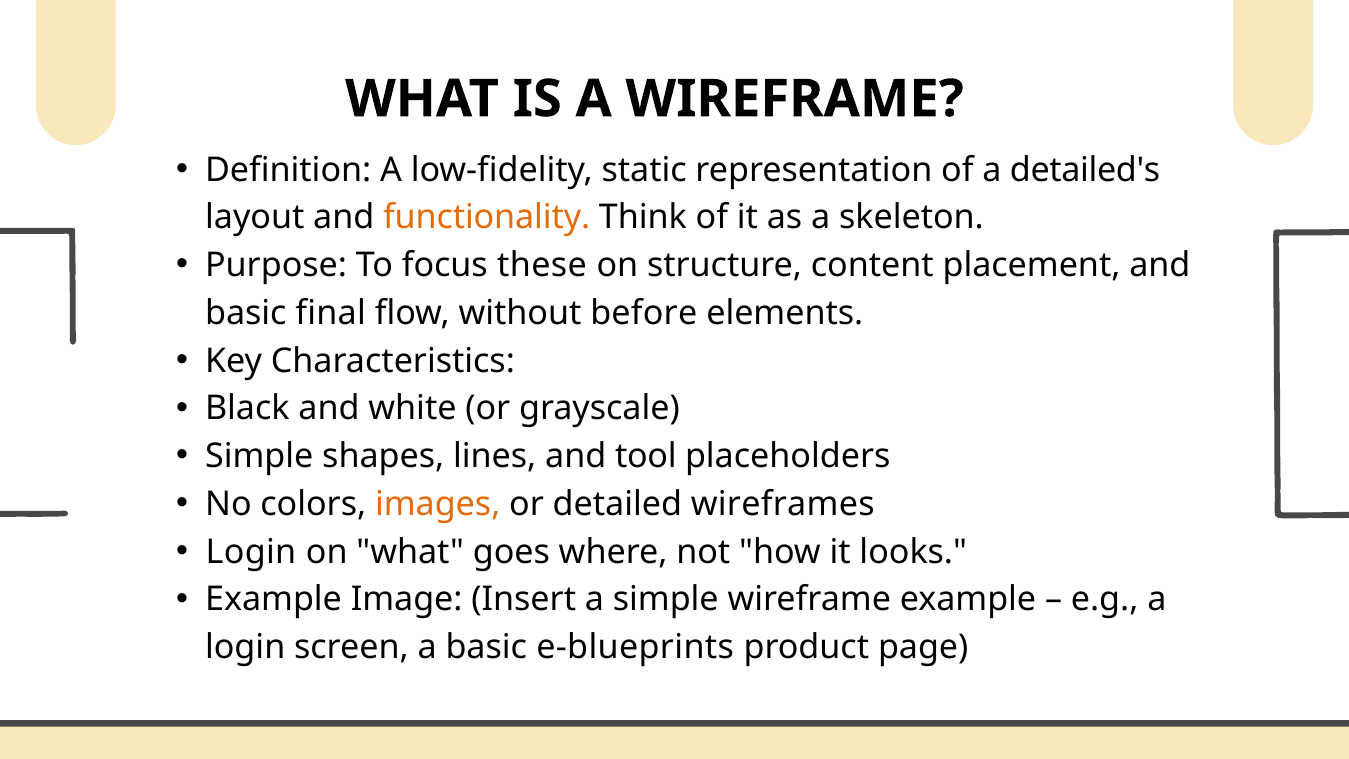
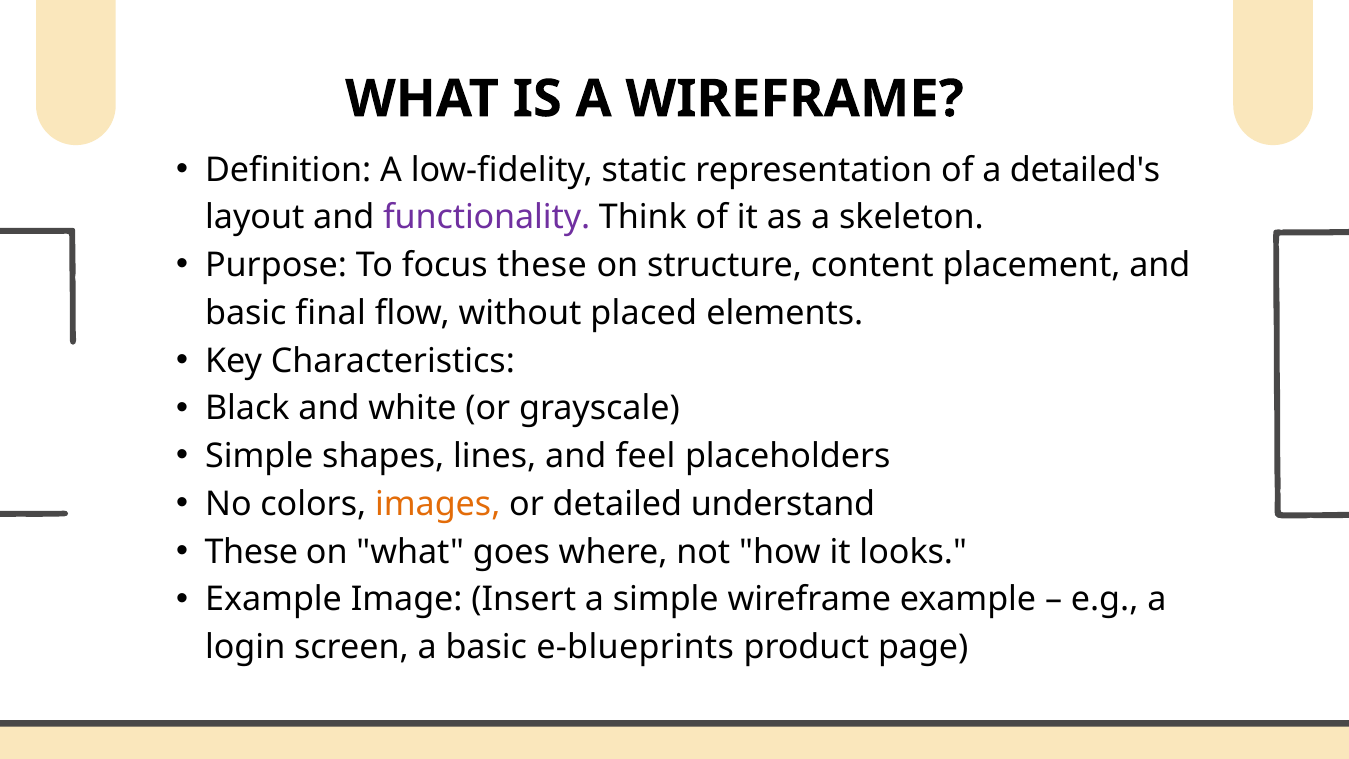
functionality colour: orange -> purple
before: before -> placed
tool: tool -> feel
wireframes: wireframes -> understand
Login at (251, 552): Login -> These
